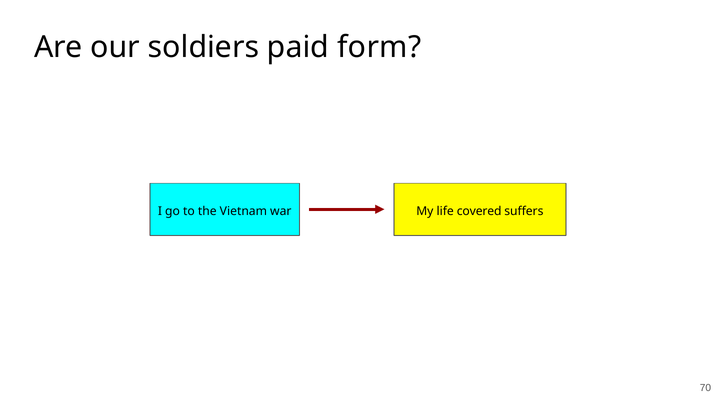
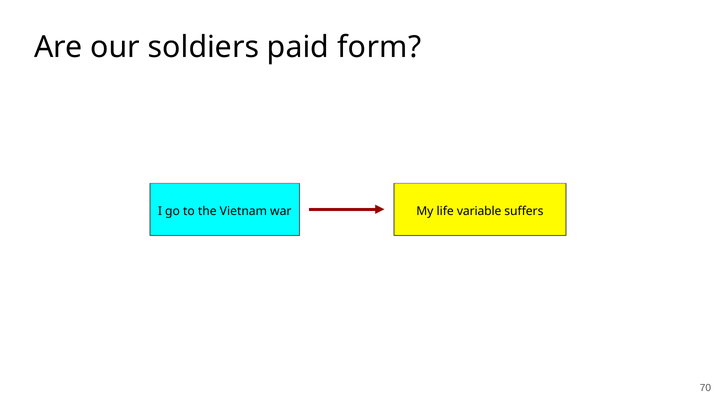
covered: covered -> variable
